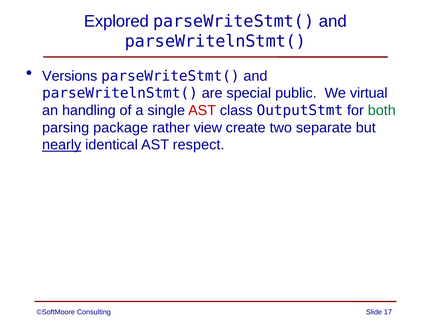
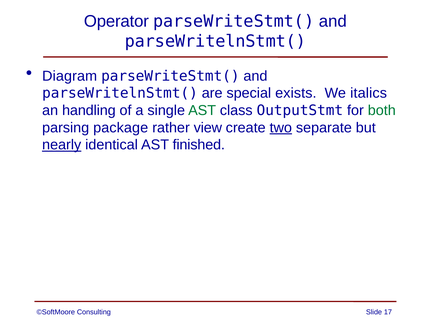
Explored: Explored -> Operator
Versions: Versions -> Diagram
public: public -> exists
virtual: virtual -> italics
AST at (202, 111) colour: red -> green
two underline: none -> present
respect: respect -> finished
